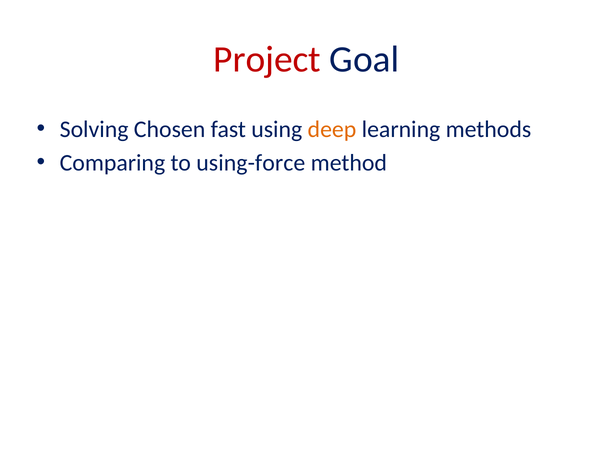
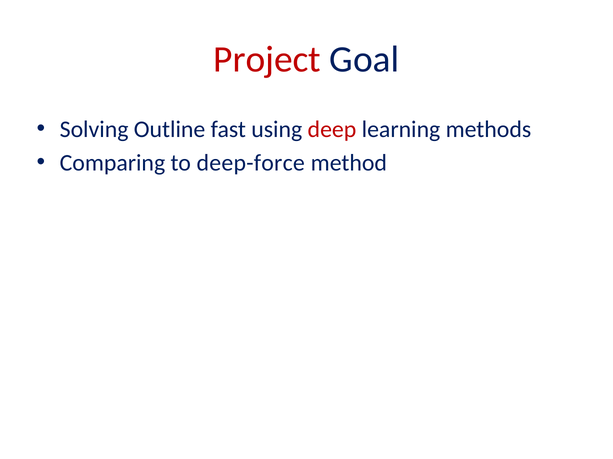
Chosen: Chosen -> Outline
deep colour: orange -> red
using-force: using-force -> deep-force
